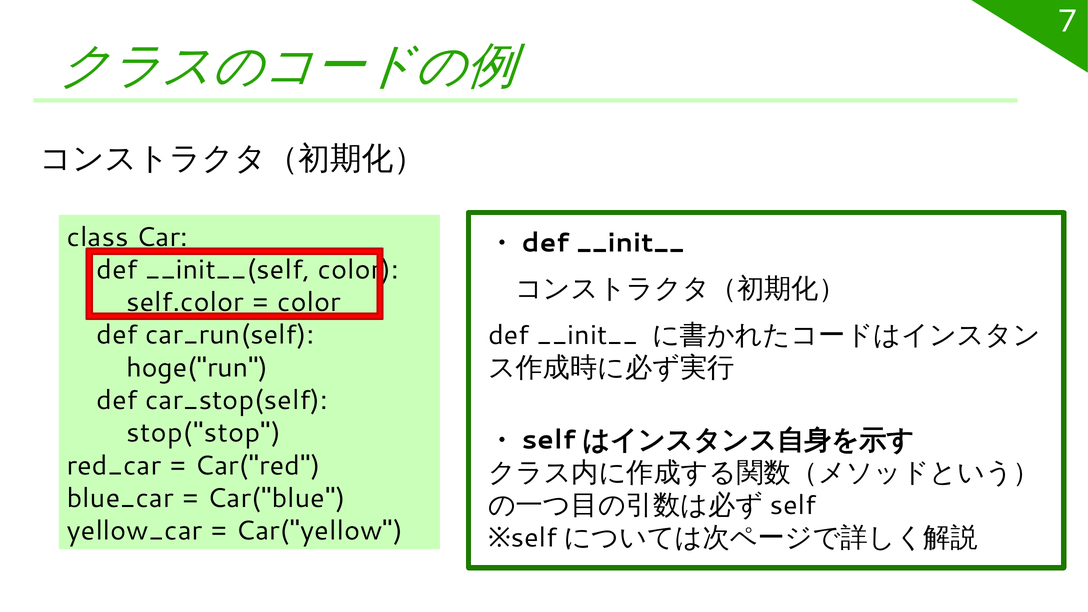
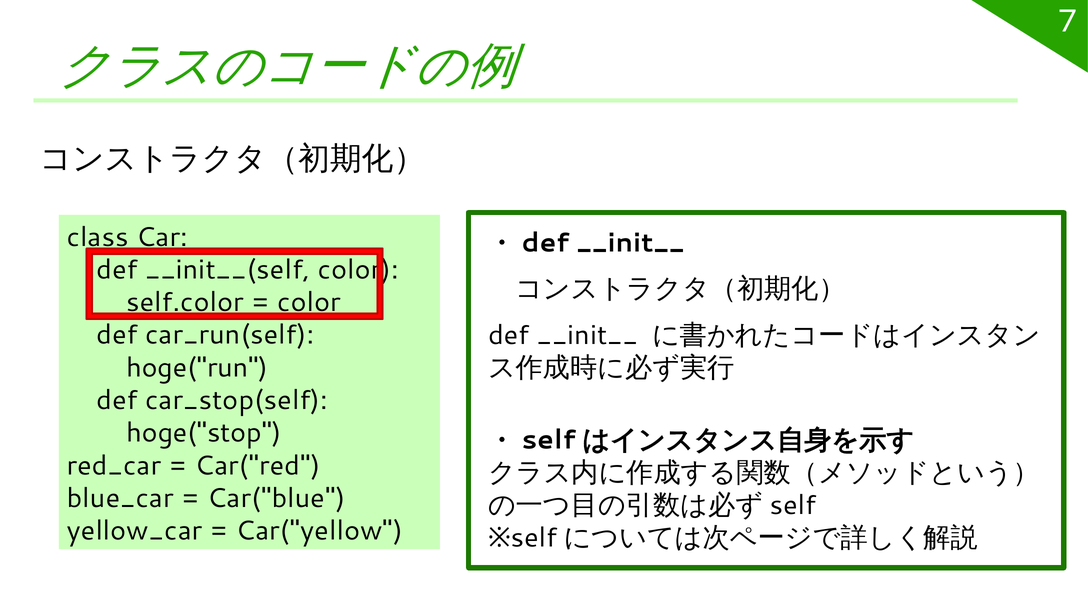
stop("stop: stop("stop -> hoge("stop
